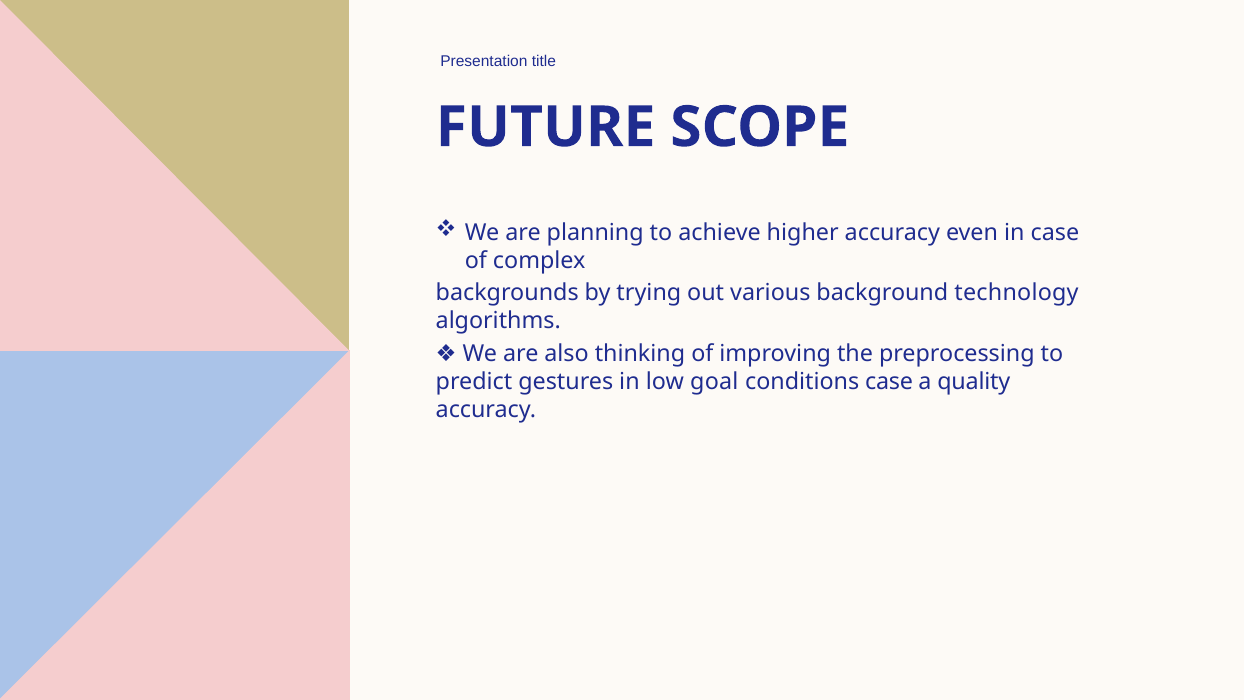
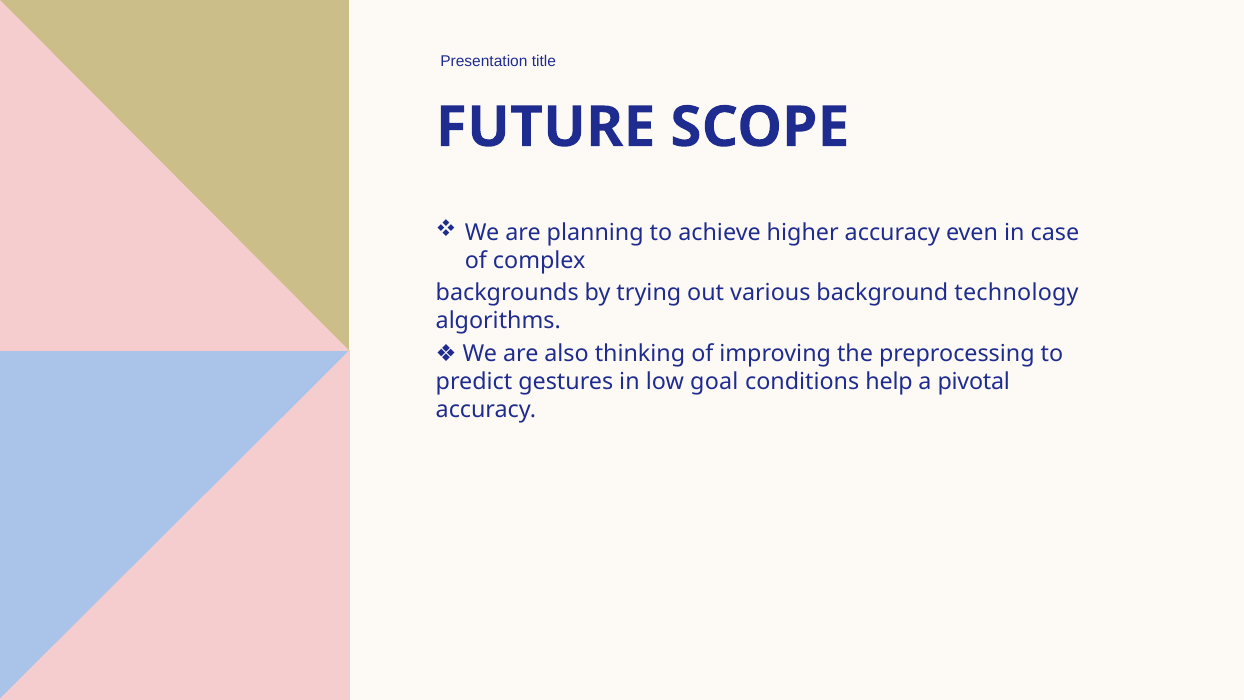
conditions case: case -> help
quality: quality -> pivotal
